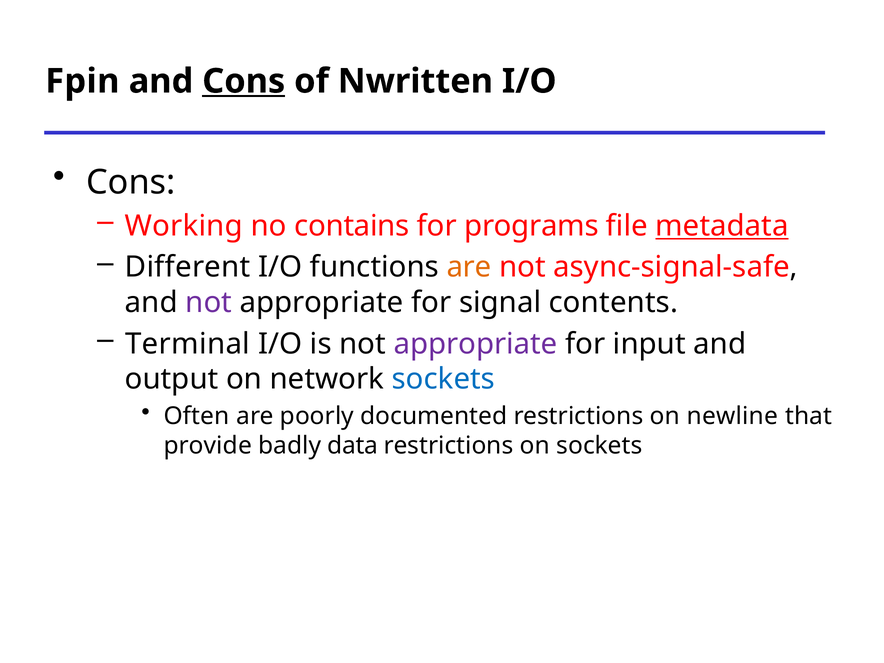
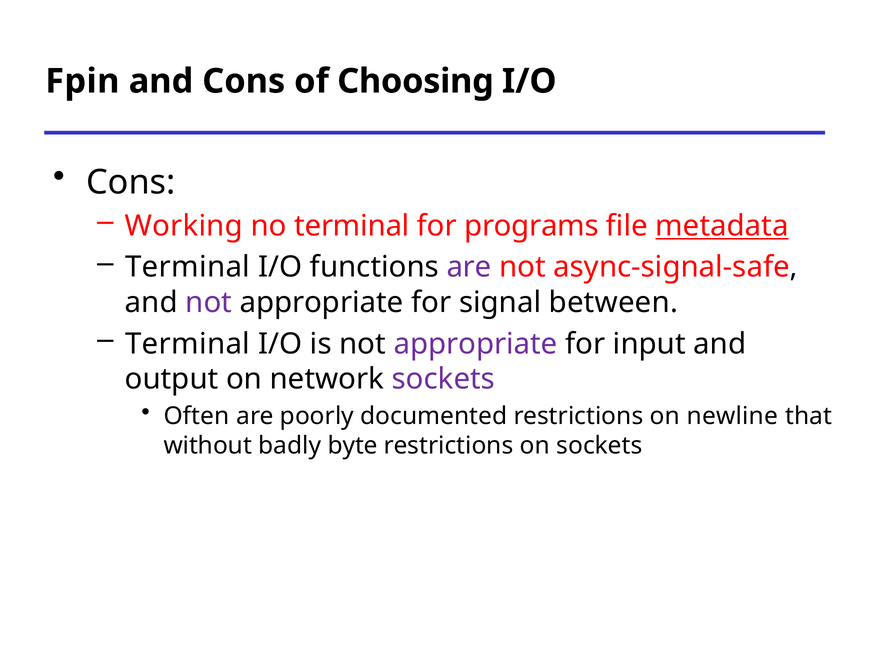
Cons at (244, 81) underline: present -> none
Nwritten: Nwritten -> Choosing
no contains: contains -> terminal
Different at (188, 267): Different -> Terminal
are at (469, 267) colour: orange -> purple
contents: contents -> between
sockets at (443, 379) colour: blue -> purple
provide: provide -> without
data: data -> byte
